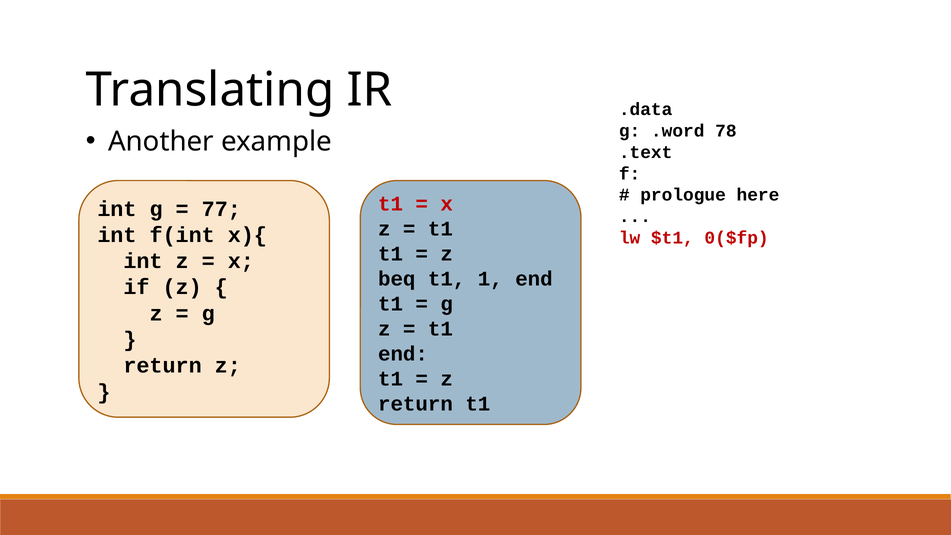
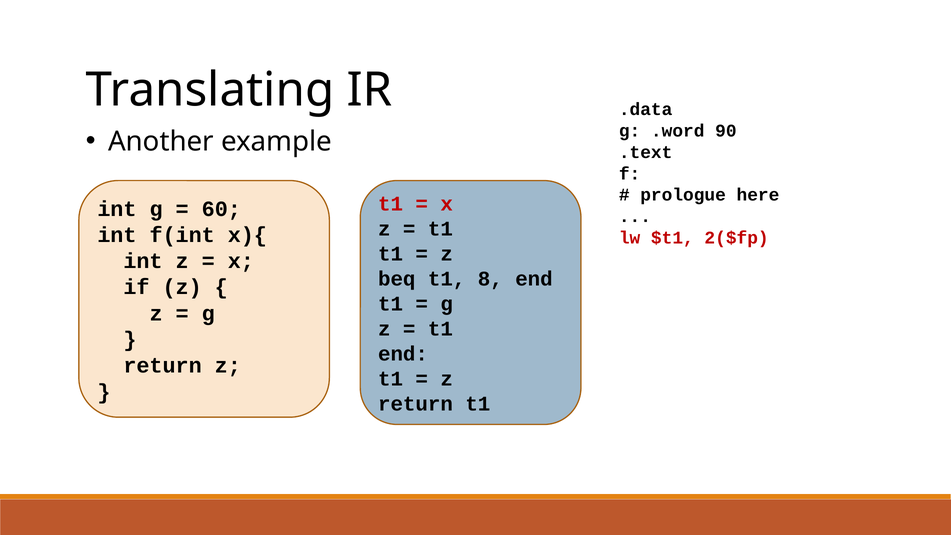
78: 78 -> 90
77: 77 -> 60
0($fp: 0($fp -> 2($fp
1: 1 -> 8
